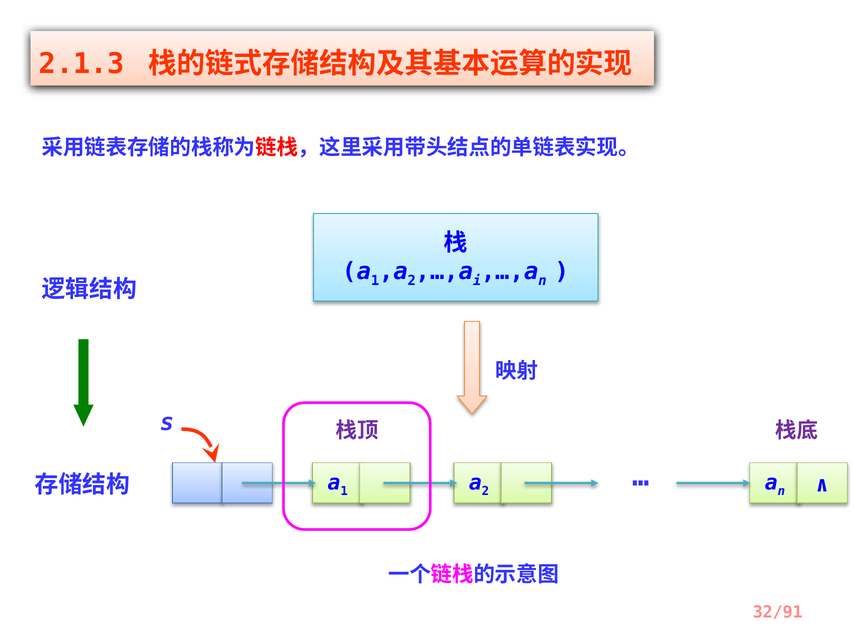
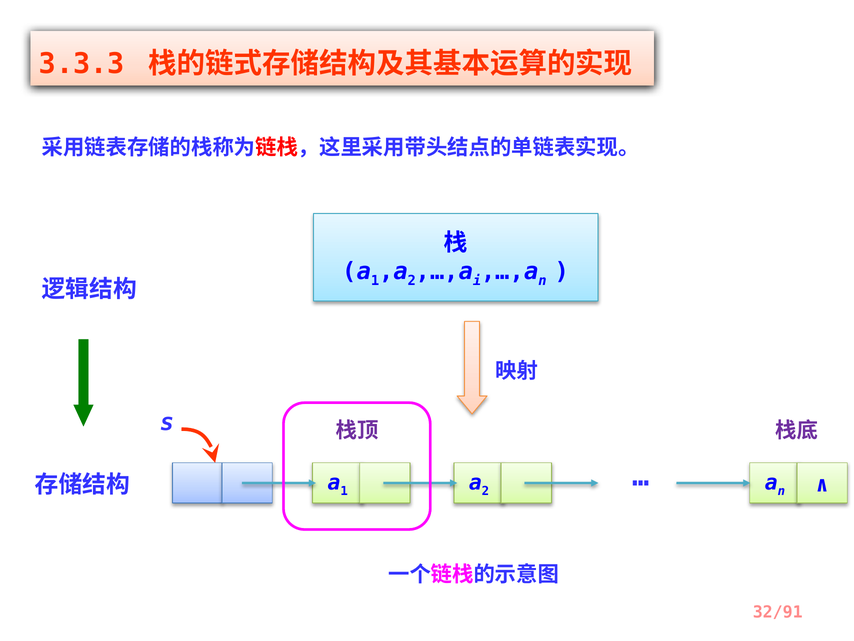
2.1.3: 2.1.3 -> 3.3.3
